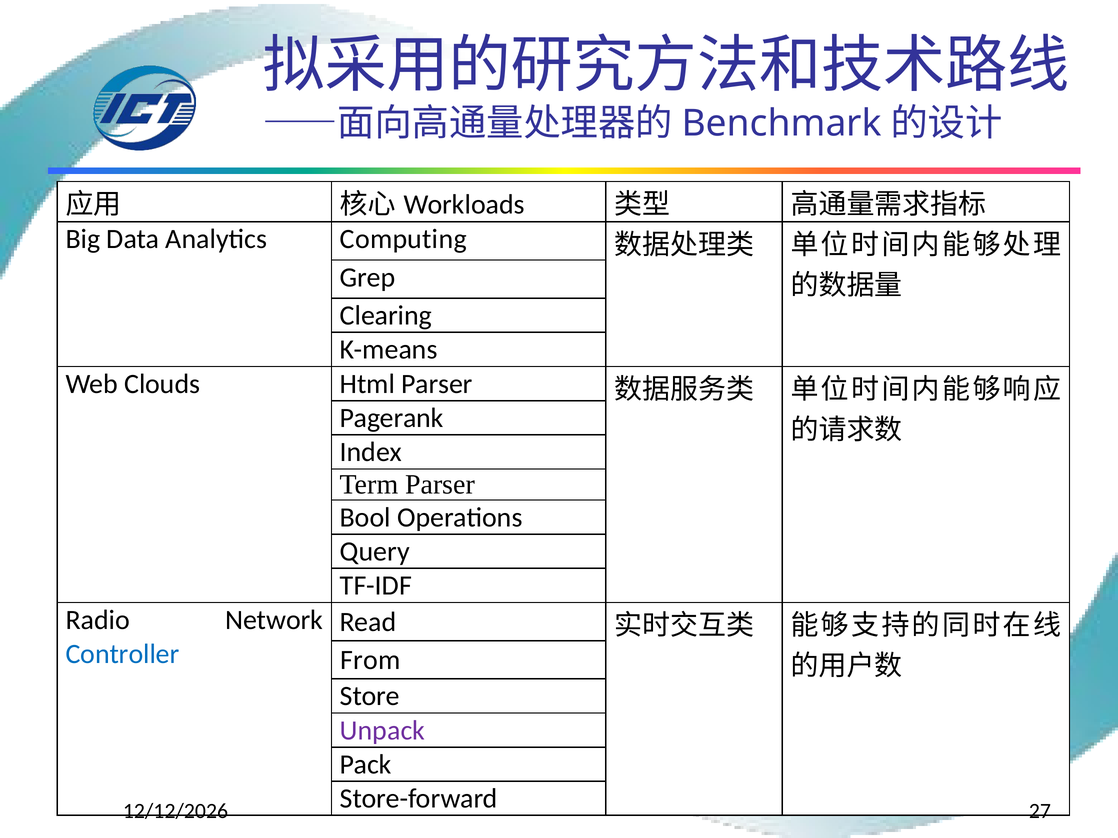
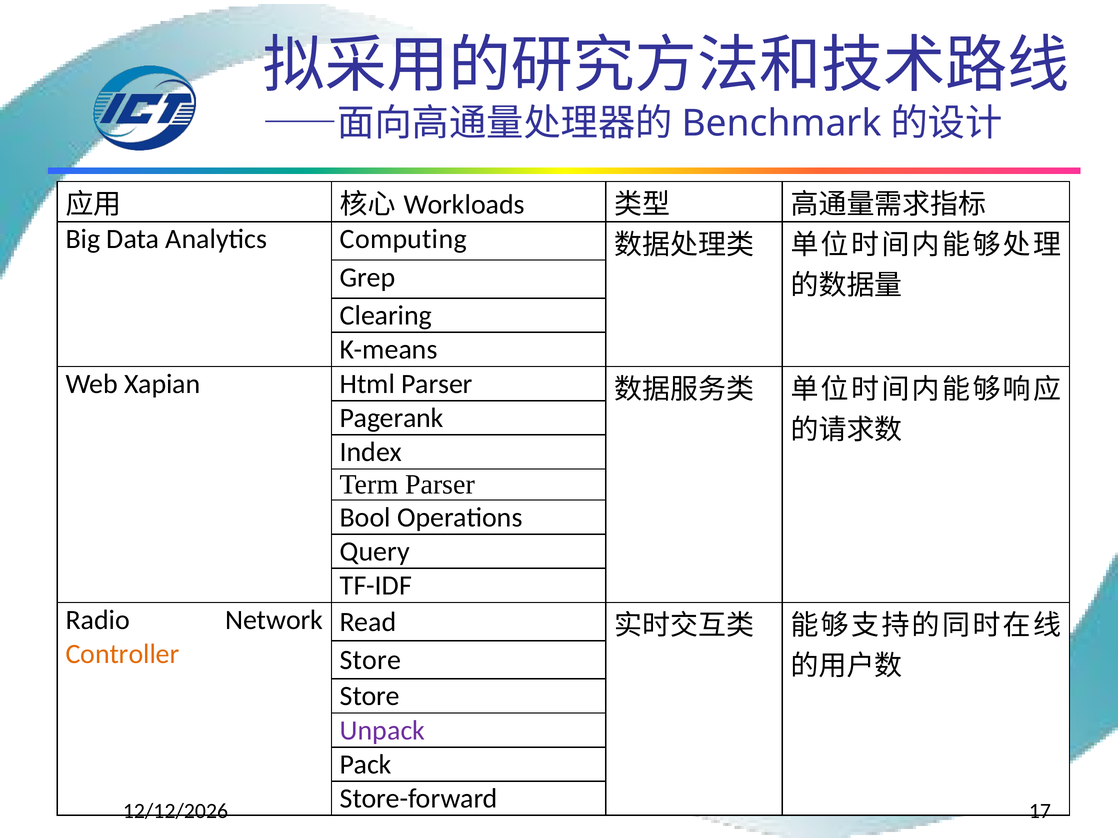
Clouds: Clouds -> Xapian
Controller colour: blue -> orange
From at (370, 660): From -> Store
27: 27 -> 17
